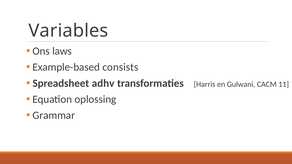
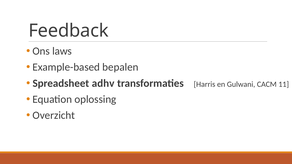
Variables: Variables -> Feedback
consists: consists -> bepalen
Grammar: Grammar -> Overzicht
